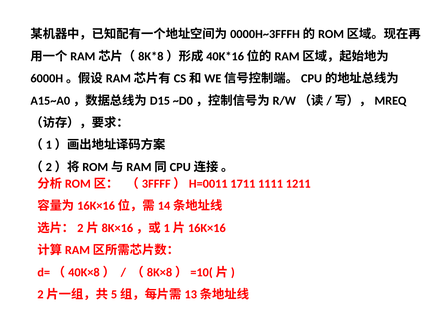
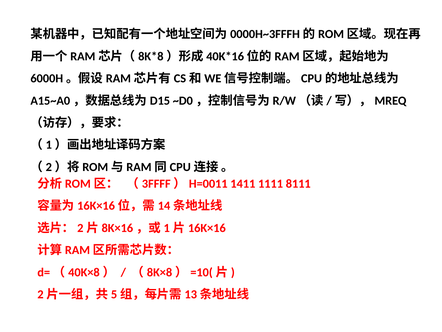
1711: 1711 -> 1411
1211: 1211 -> 8111
